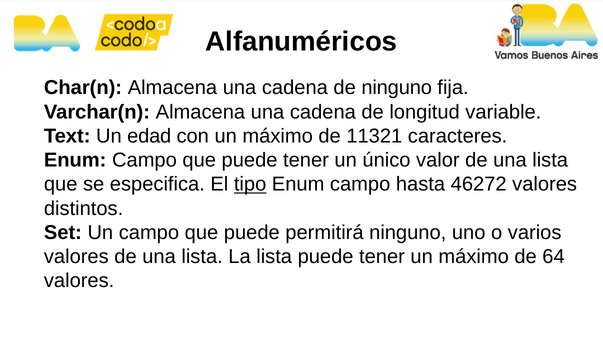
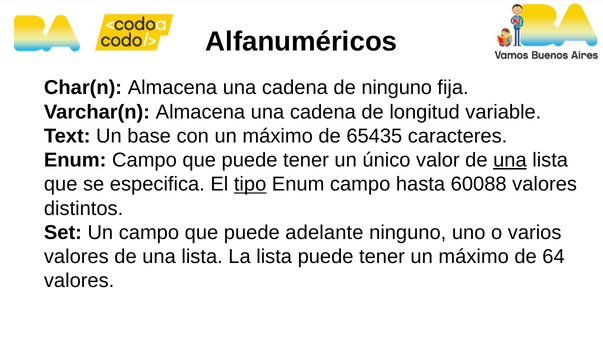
edad: edad -> base
11321: 11321 -> 65435
una at (510, 160) underline: none -> present
46272: 46272 -> 60088
permitirá: permitirá -> adelante
